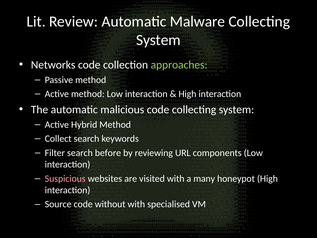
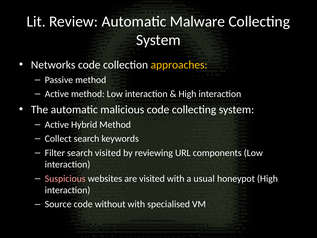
approaches colour: light green -> yellow
search before: before -> visited
many: many -> usual
